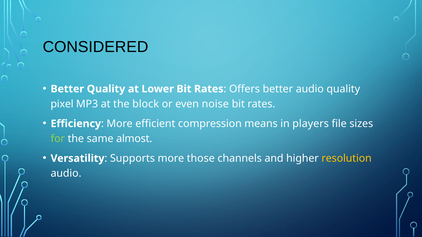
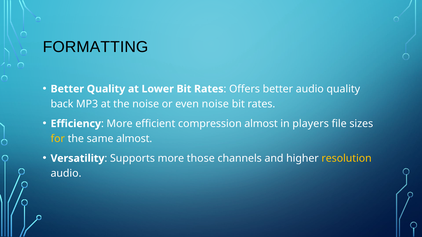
CONSIDERED: CONSIDERED -> FORMATTING
pixel: pixel -> back
the block: block -> noise
compression means: means -> almost
for colour: light green -> yellow
